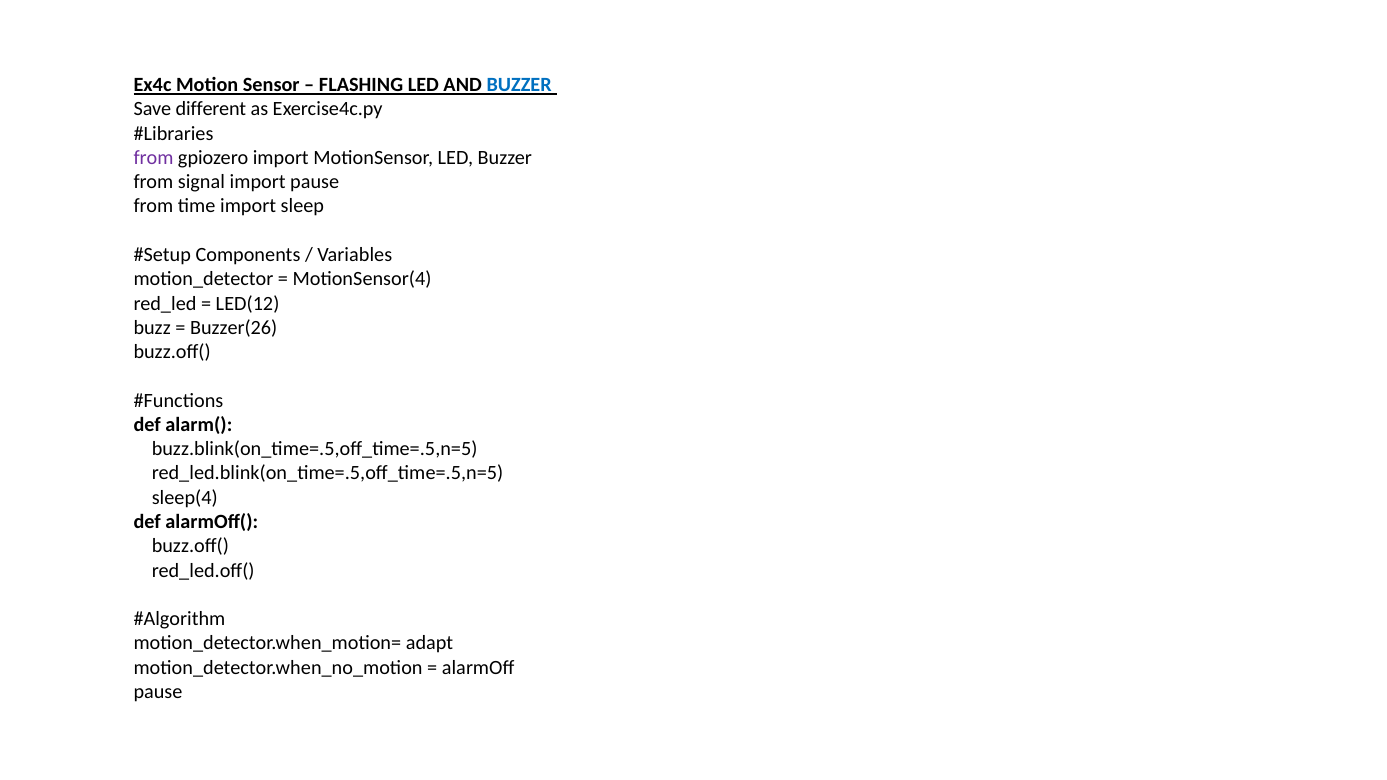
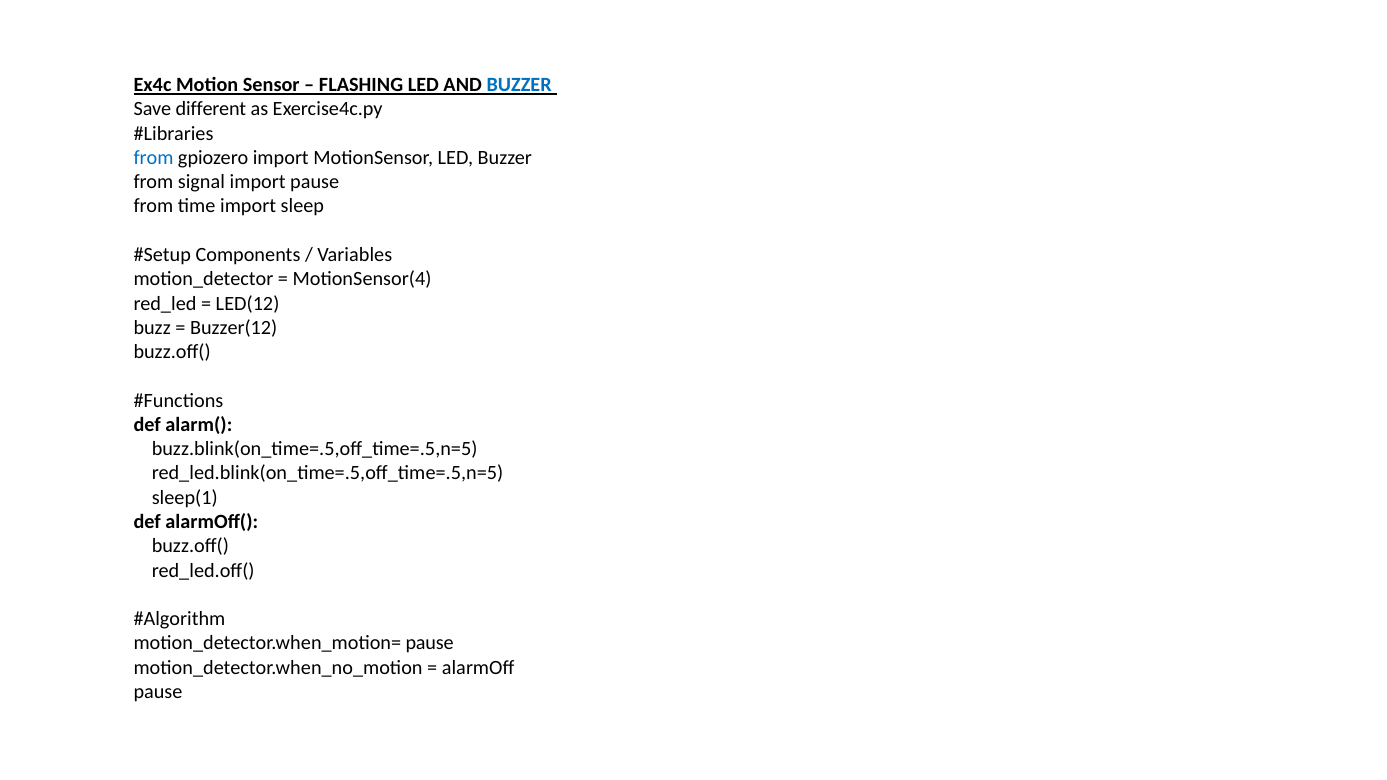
from at (153, 158) colour: purple -> blue
Buzzer(26: Buzzer(26 -> Buzzer(12
sleep(4: sleep(4 -> sleep(1
motion_detector.when_motion= adapt: adapt -> pause
